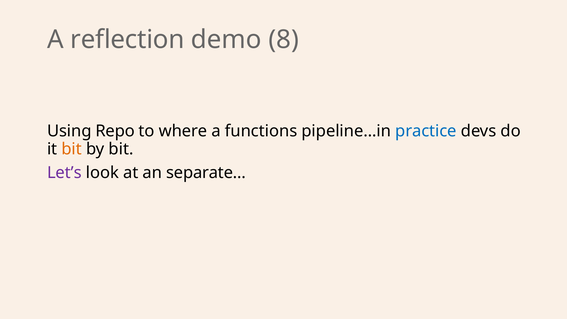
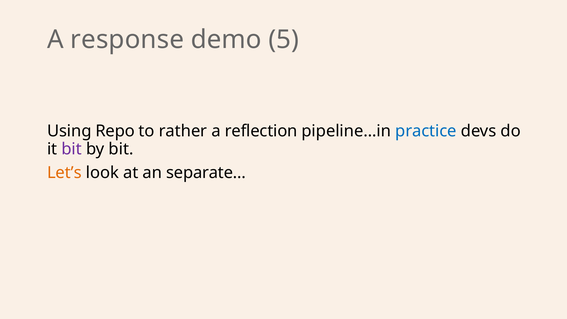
reflection: reflection -> response
8: 8 -> 5
where: where -> rather
functions: functions -> reflection
bit at (72, 149) colour: orange -> purple
Let’s colour: purple -> orange
